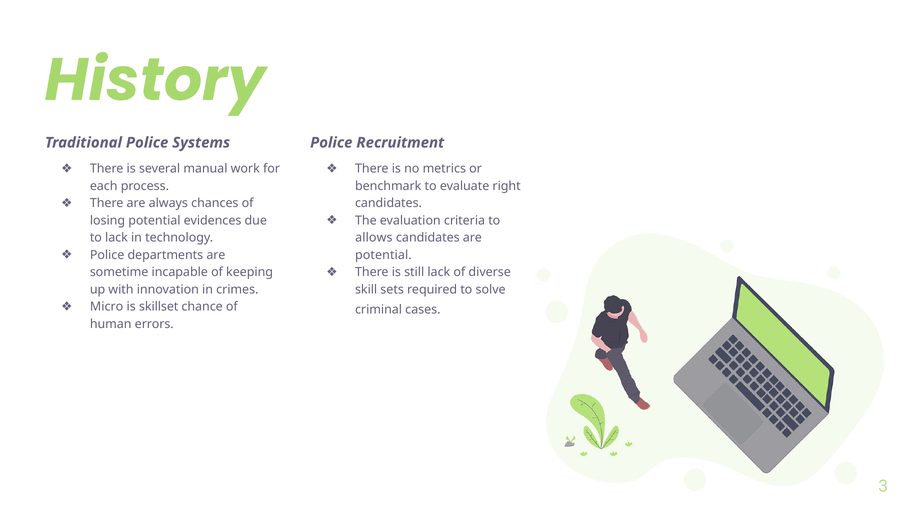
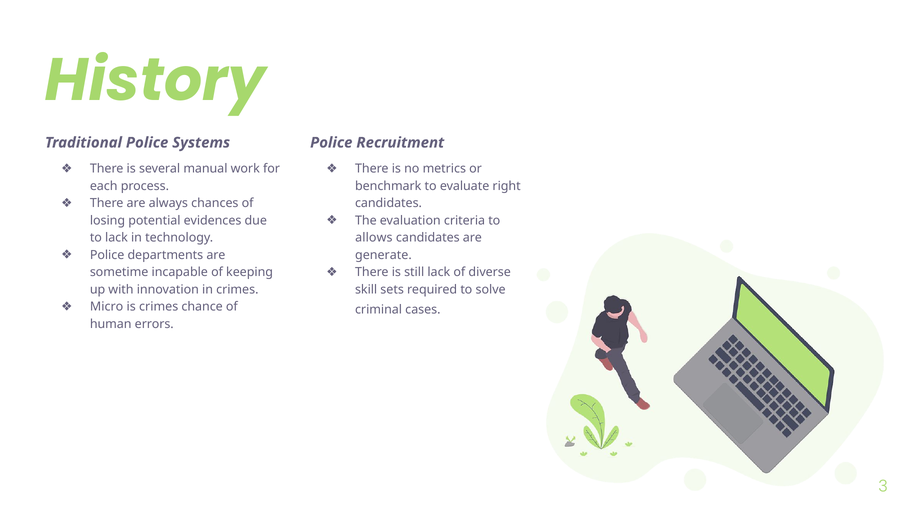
potential at (383, 255): potential -> generate
is skillset: skillset -> crimes
